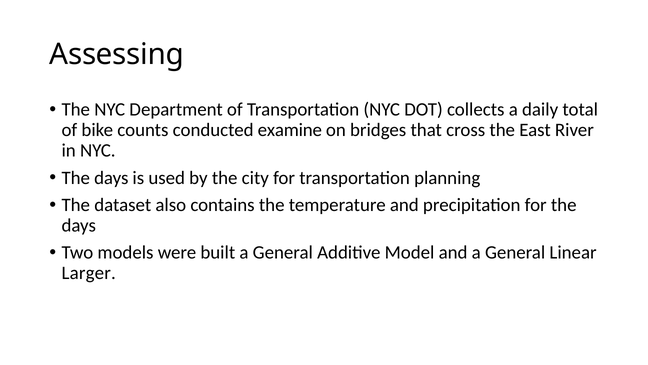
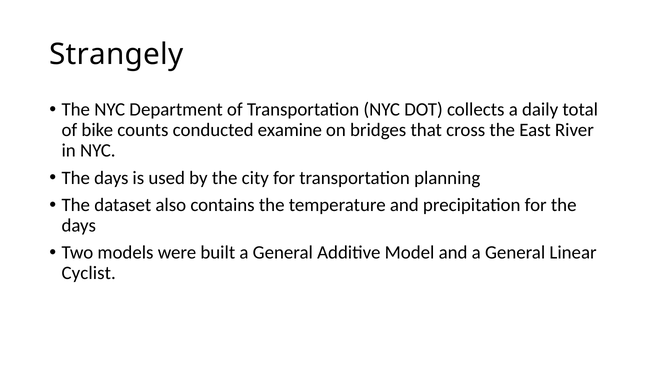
Assessing: Assessing -> Strangely
Larger: Larger -> Cyclist
